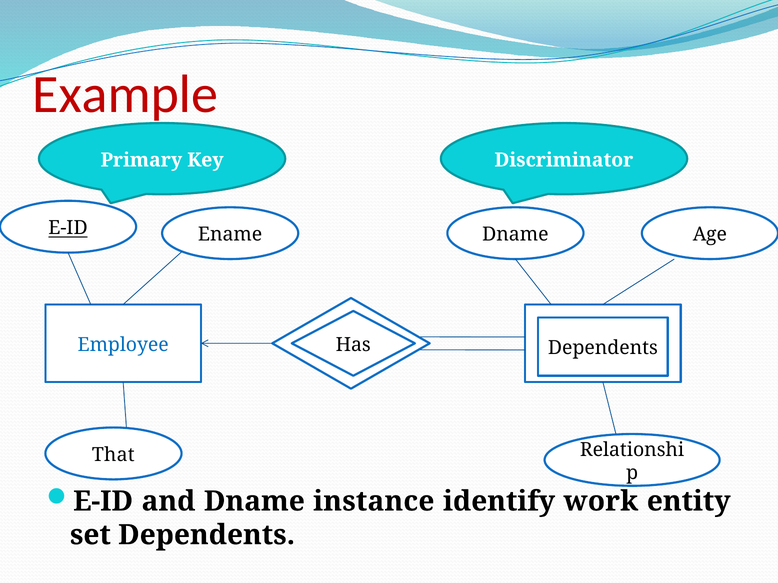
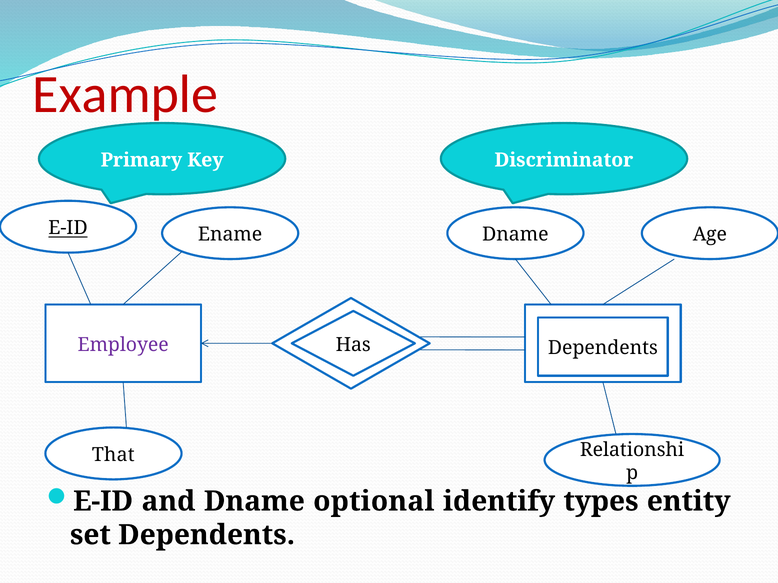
Employee colour: blue -> purple
instance: instance -> optional
work: work -> types
